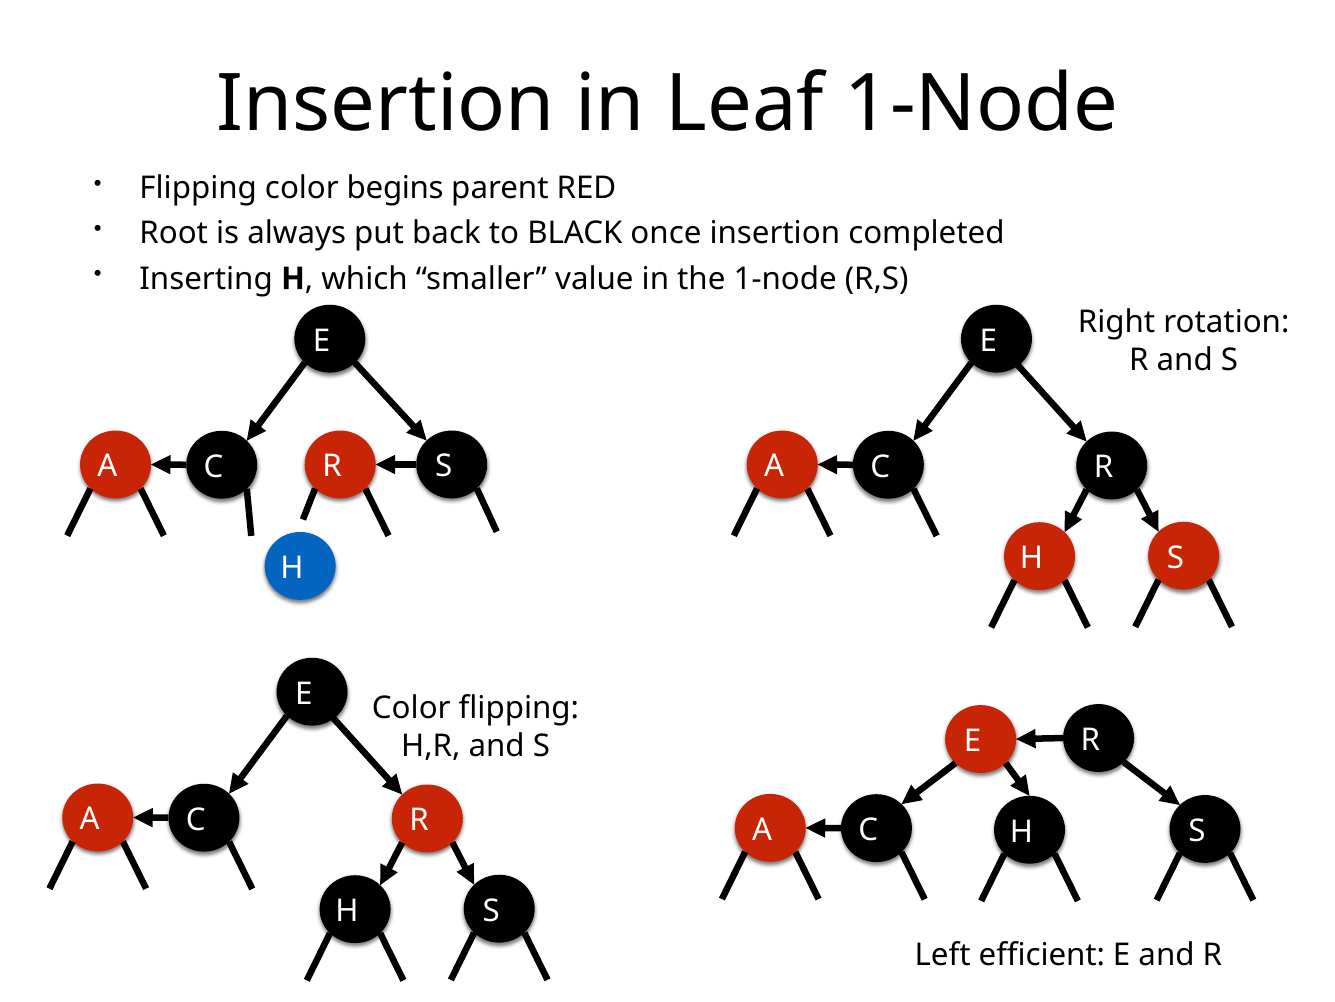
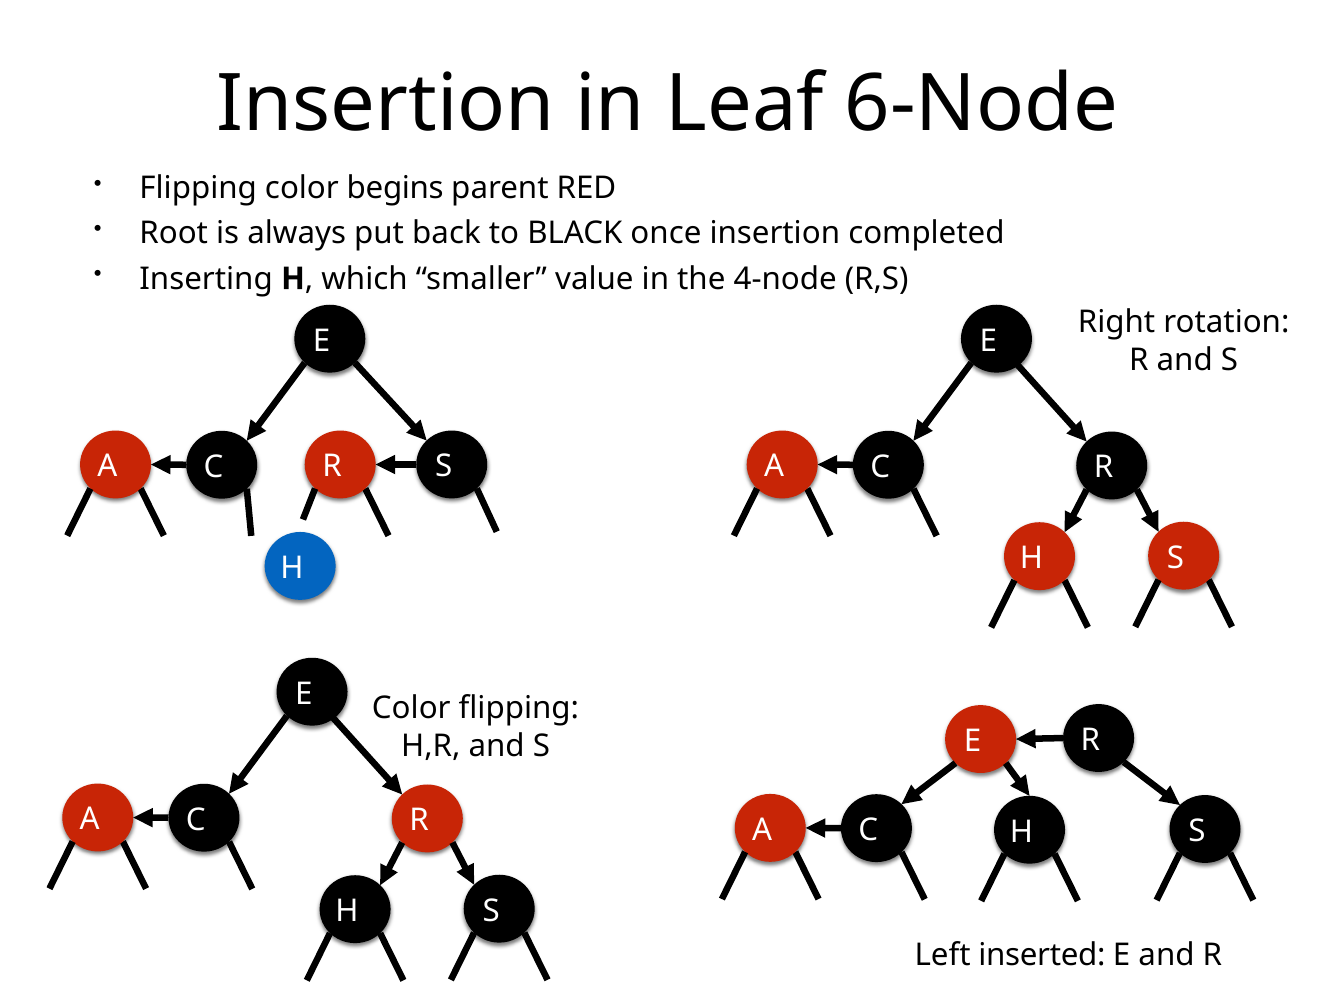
Leaf 1-Node: 1-Node -> 6-Node
the 1-node: 1-node -> 4-node
efficient: efficient -> inserted
